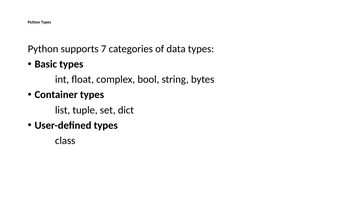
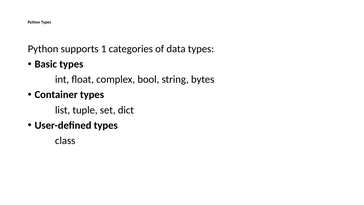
7: 7 -> 1
